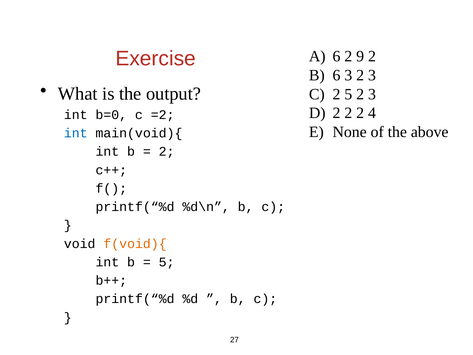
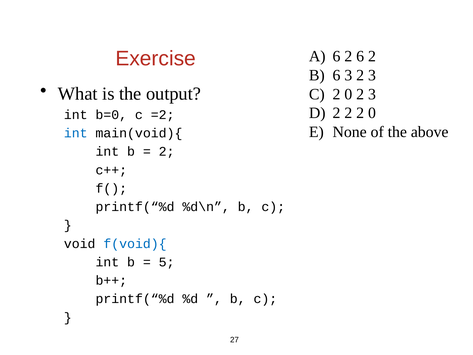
2 9: 9 -> 6
C 2 5: 5 -> 0
2 2 4: 4 -> 0
f(void){ colour: orange -> blue
